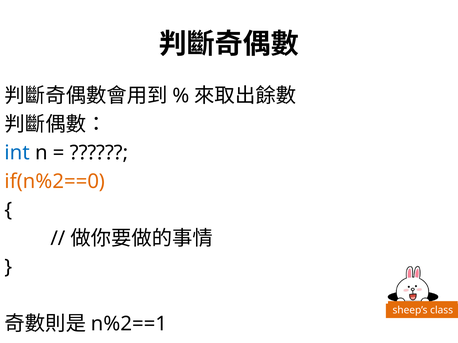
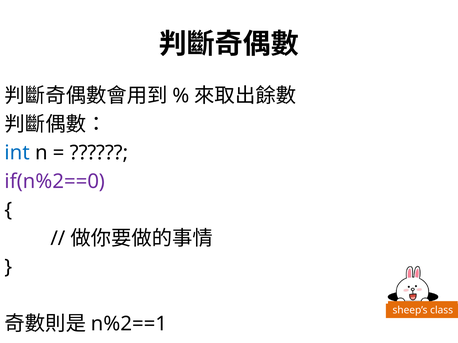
if(n%2==0 colour: orange -> purple
